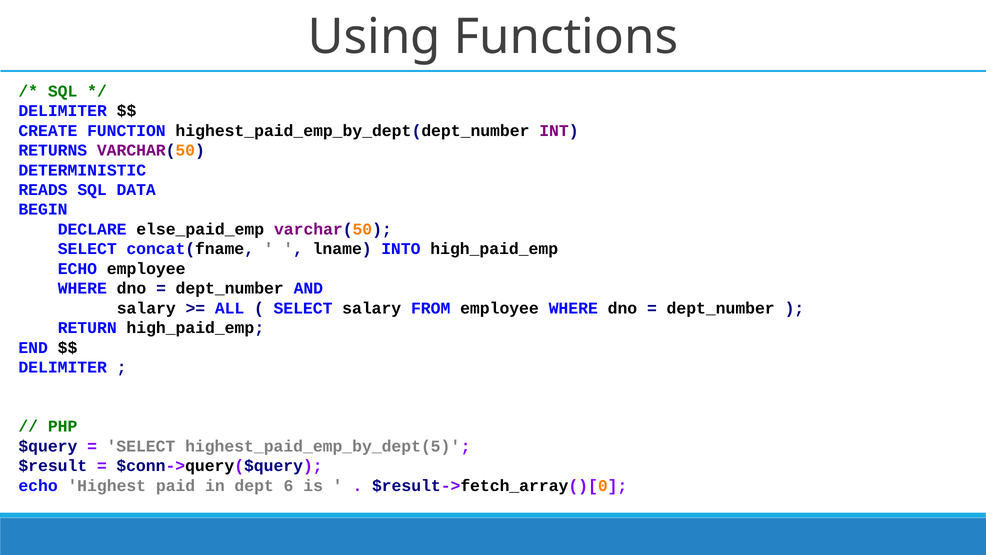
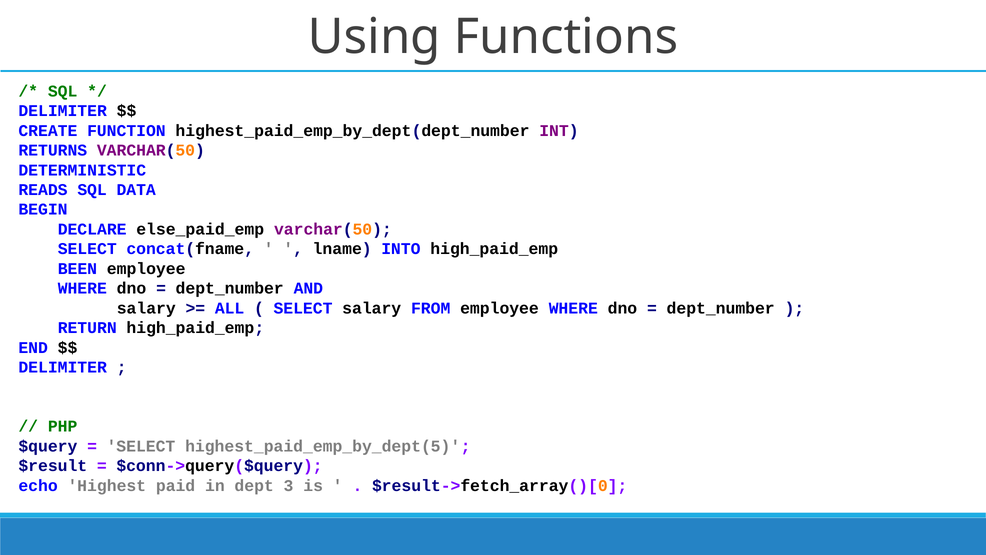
ECHO at (77, 269): ECHO -> BEEN
6: 6 -> 3
